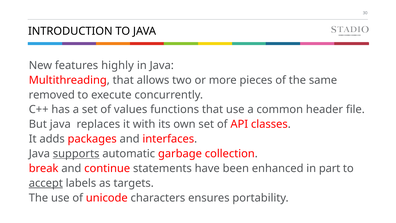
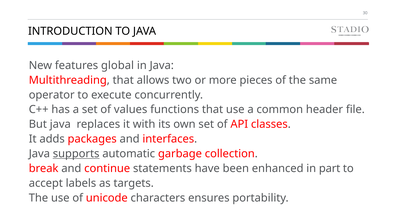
highly: highly -> global
removed: removed -> operator
accept underline: present -> none
